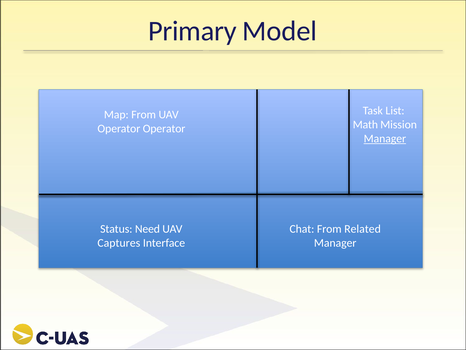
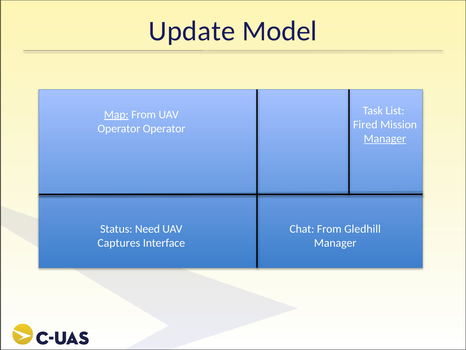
Primary: Primary -> Update
Map underline: none -> present
Math: Math -> Fired
Related: Related -> Gledhill
